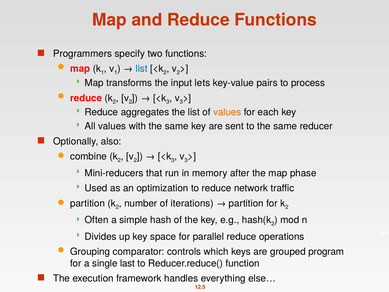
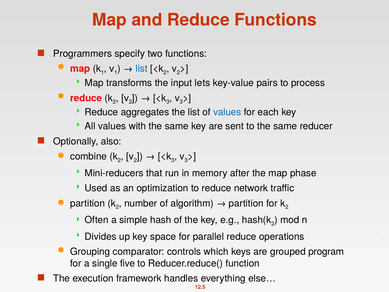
values at (227, 112) colour: orange -> blue
iterations: iterations -> algorithm
last: last -> five
